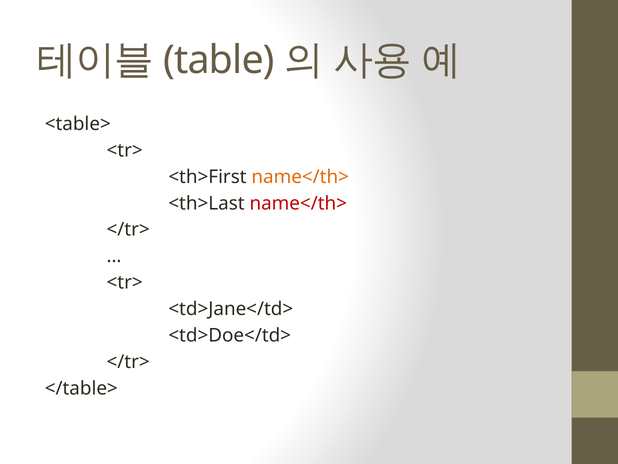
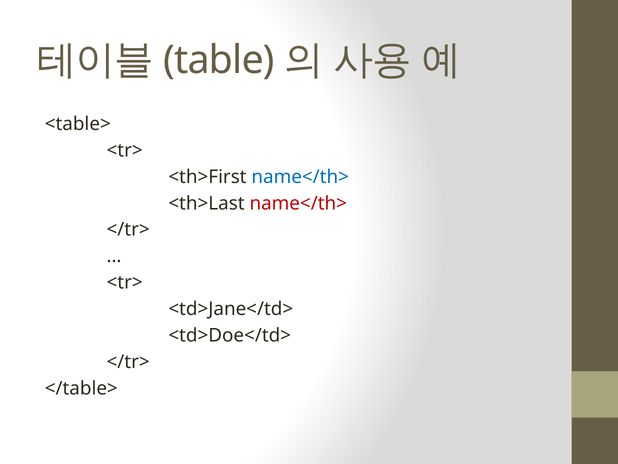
name</th> at (300, 177) colour: orange -> blue
